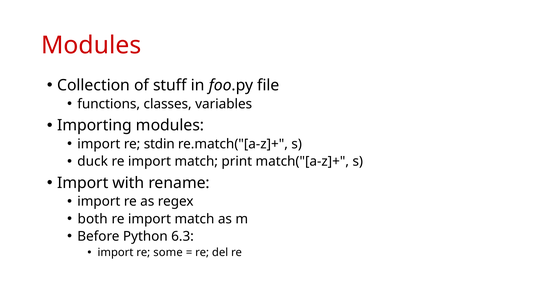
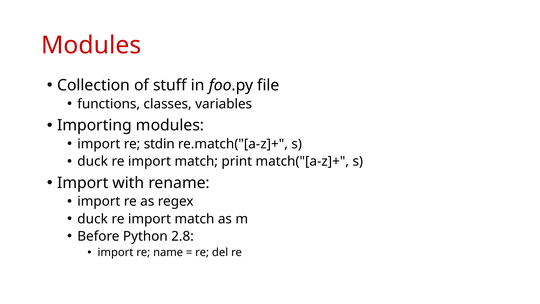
both at (93, 219): both -> duck
6.3: 6.3 -> 2.8
some: some -> name
